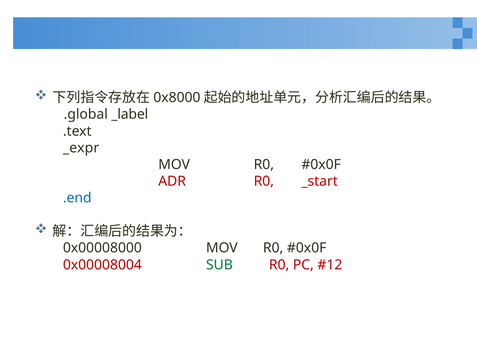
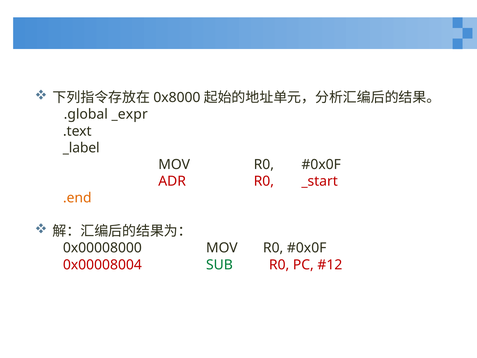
_label: _label -> _expr
_expr: _expr -> _label
.end colour: blue -> orange
